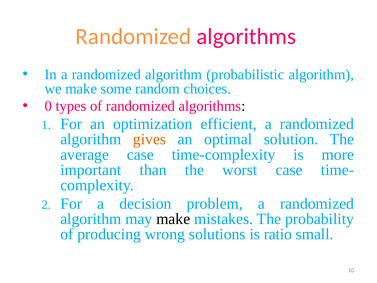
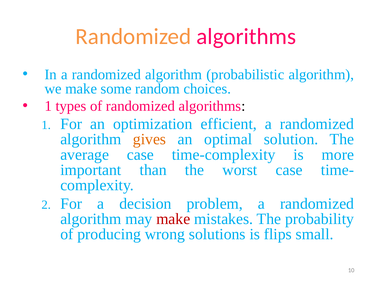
0 at (48, 106): 0 -> 1
make at (173, 219) colour: black -> red
ratio: ratio -> flips
